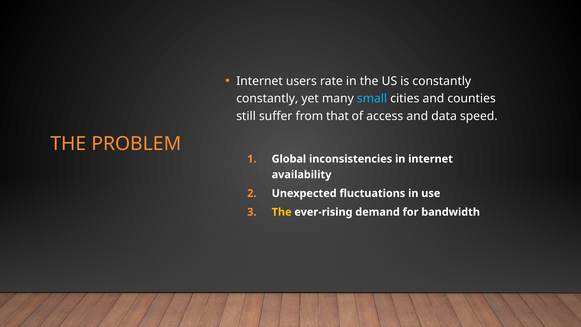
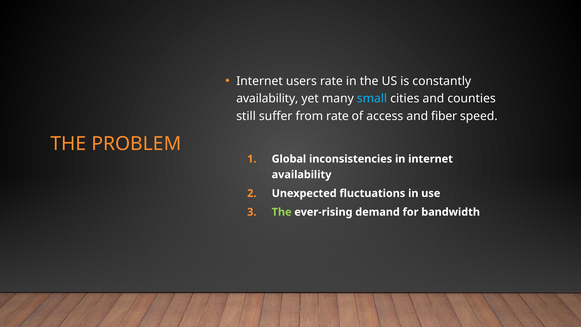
constantly at (267, 99): constantly -> availability
from that: that -> rate
data: data -> fiber
The at (282, 212) colour: yellow -> light green
